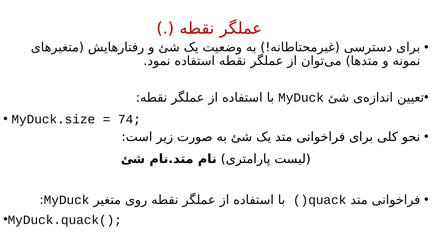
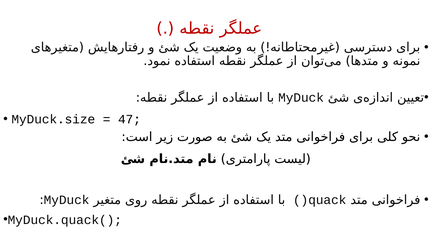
74: 74 -> 47
